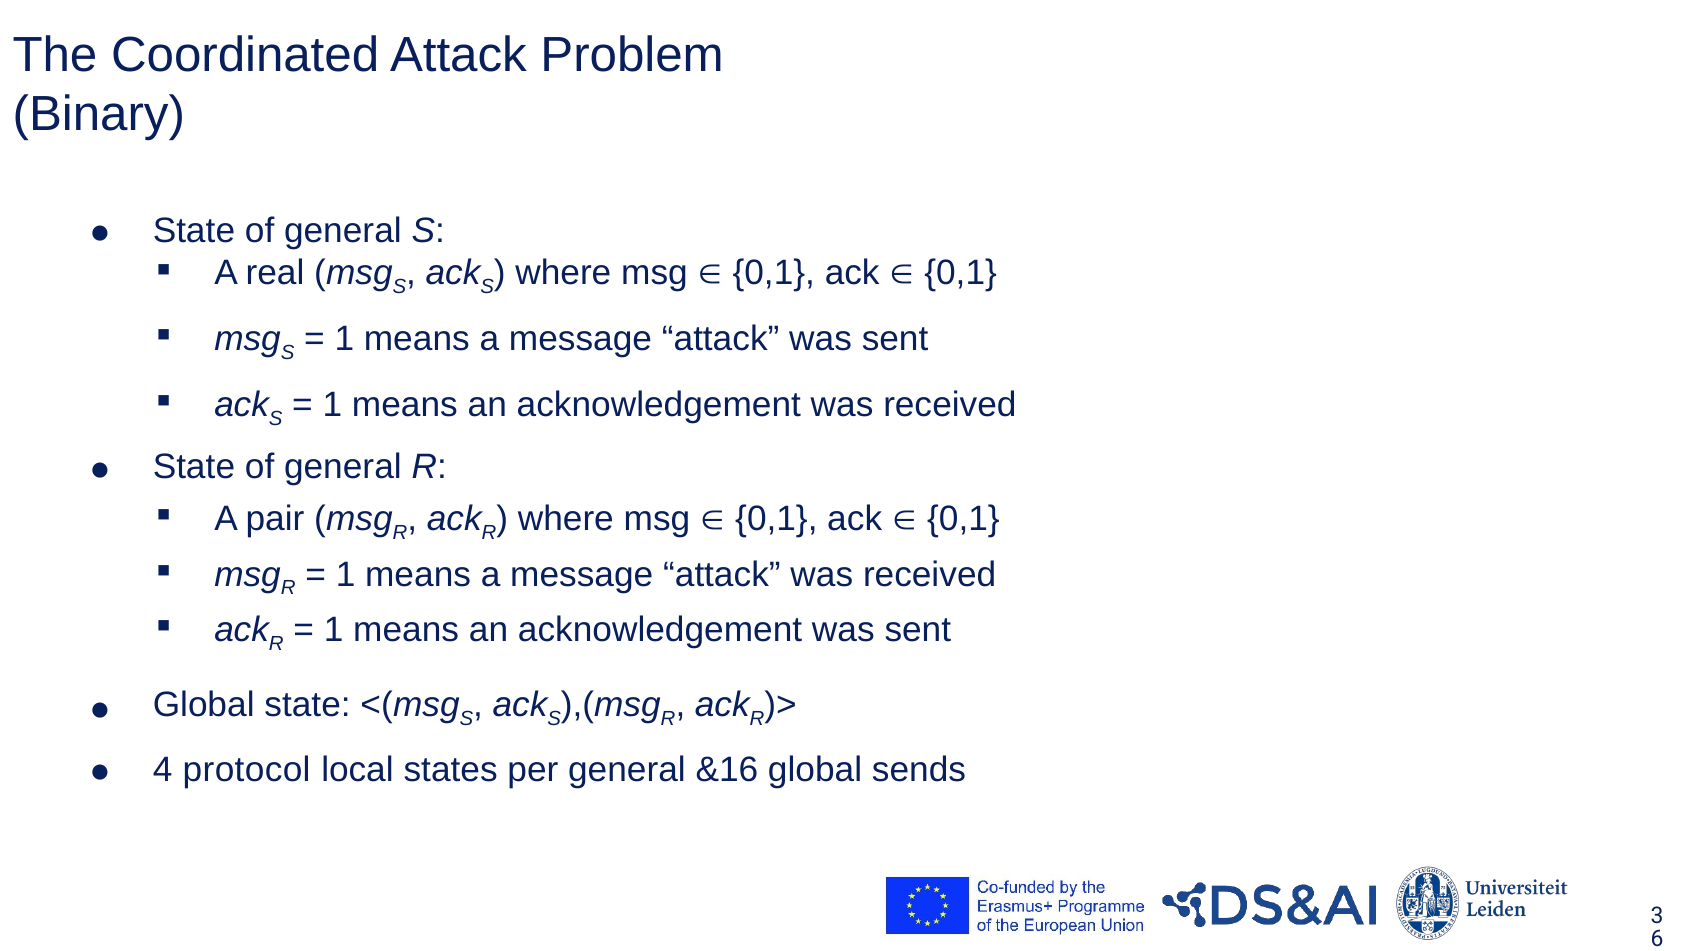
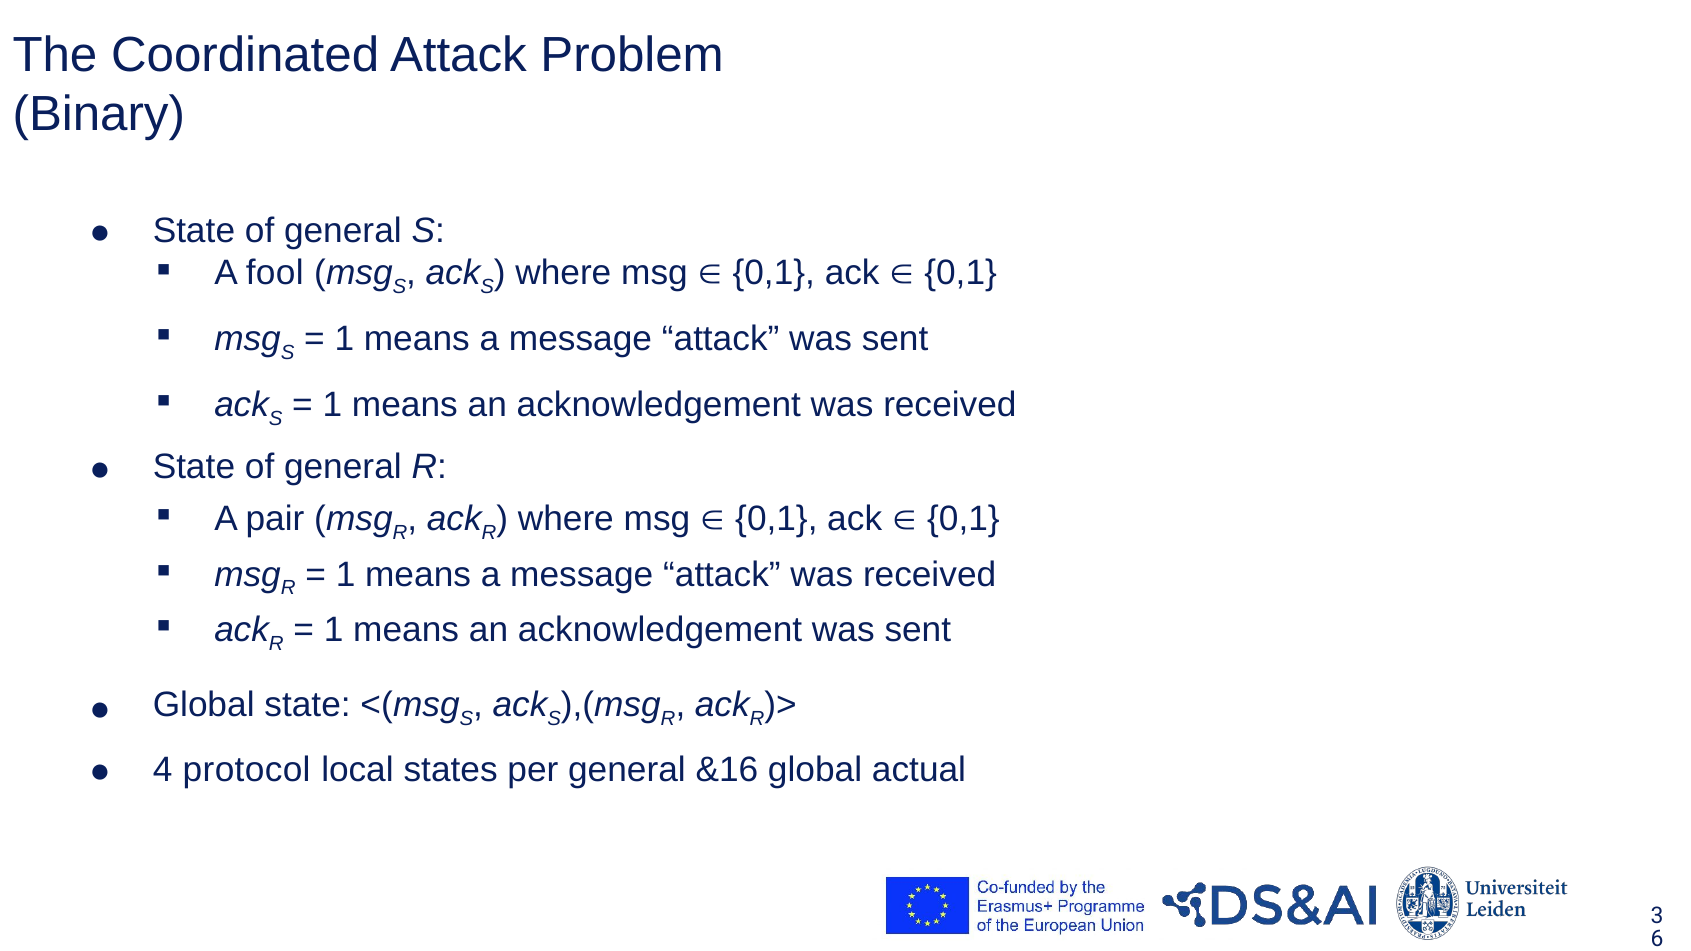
real: real -> fool
sends: sends -> actual
